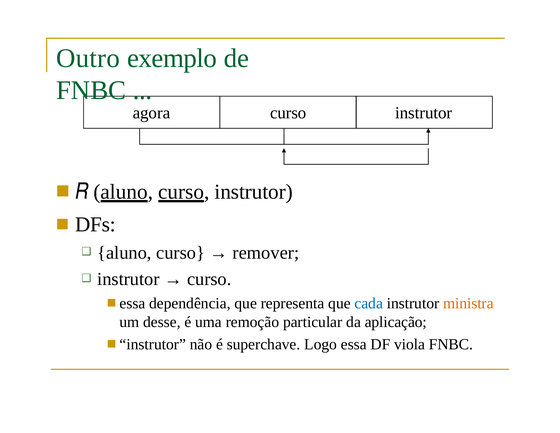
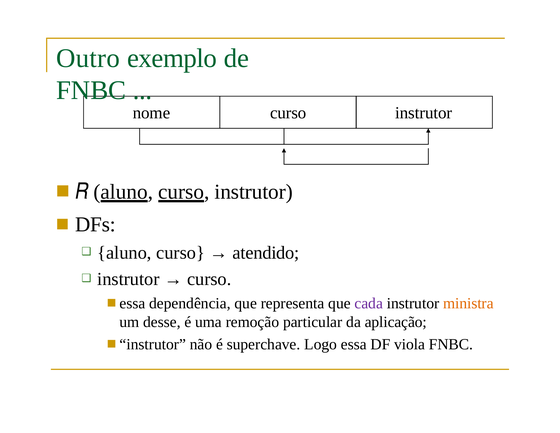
agora: agora -> nome
remover: remover -> atendido
cada colour: blue -> purple
